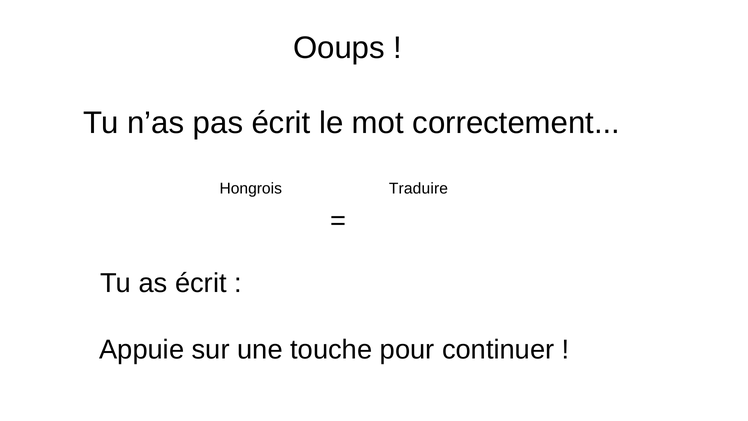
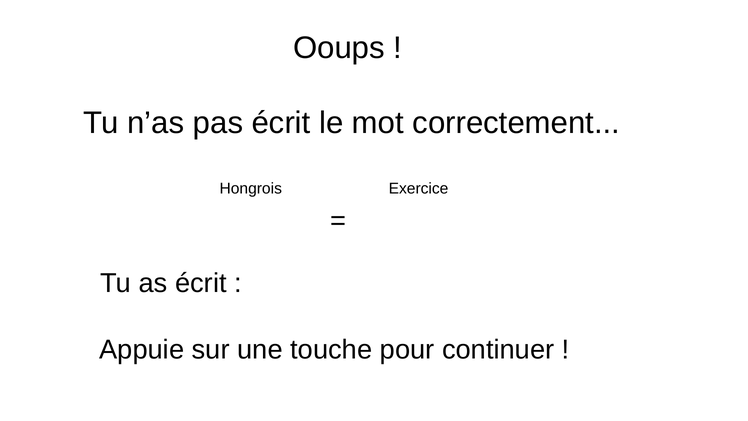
Traduire: Traduire -> Exercice
